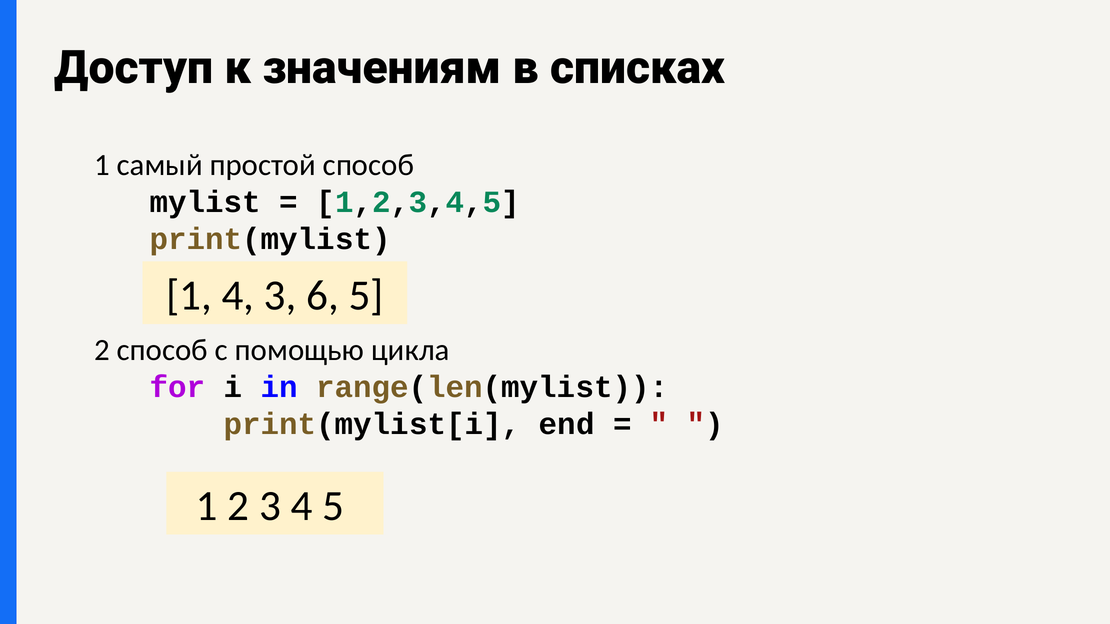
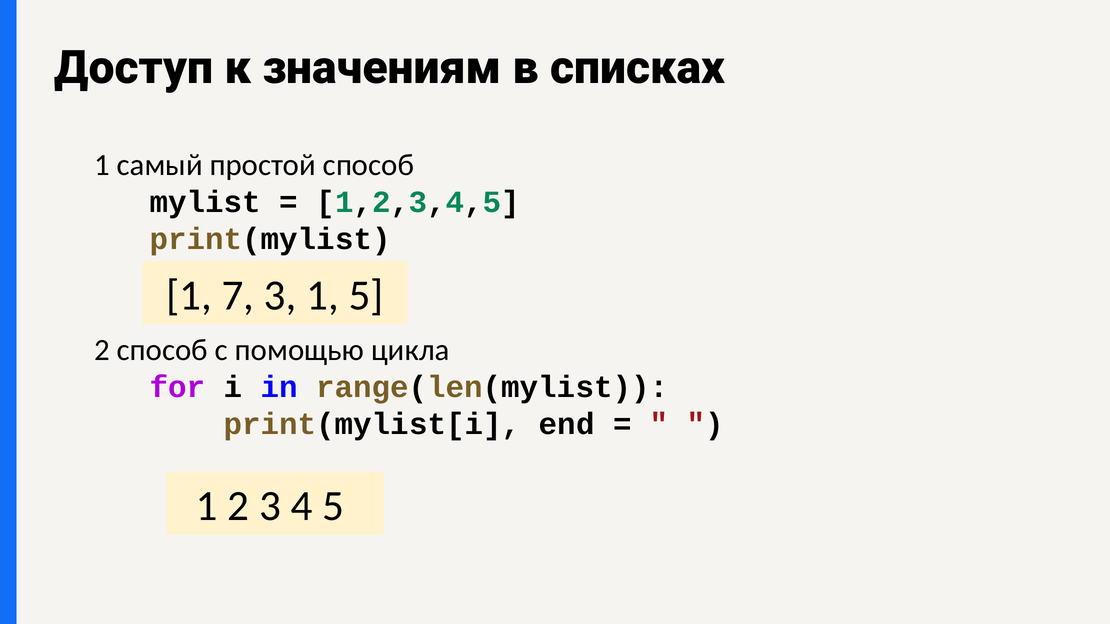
1 4: 4 -> 7
3 6: 6 -> 1
